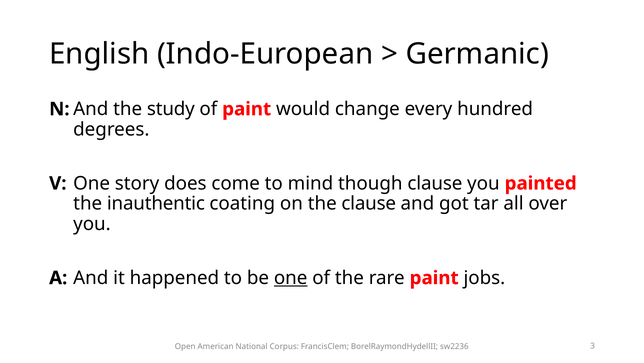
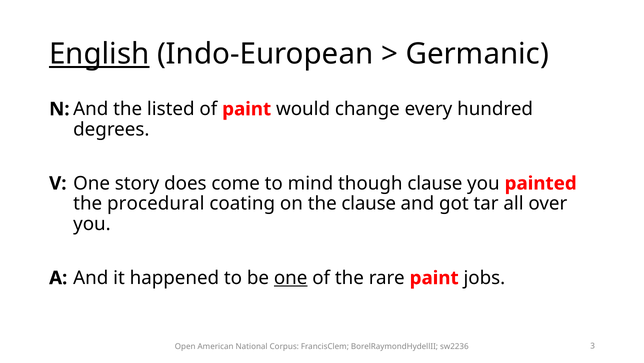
English underline: none -> present
study: study -> listed
inauthentic: inauthentic -> procedural
